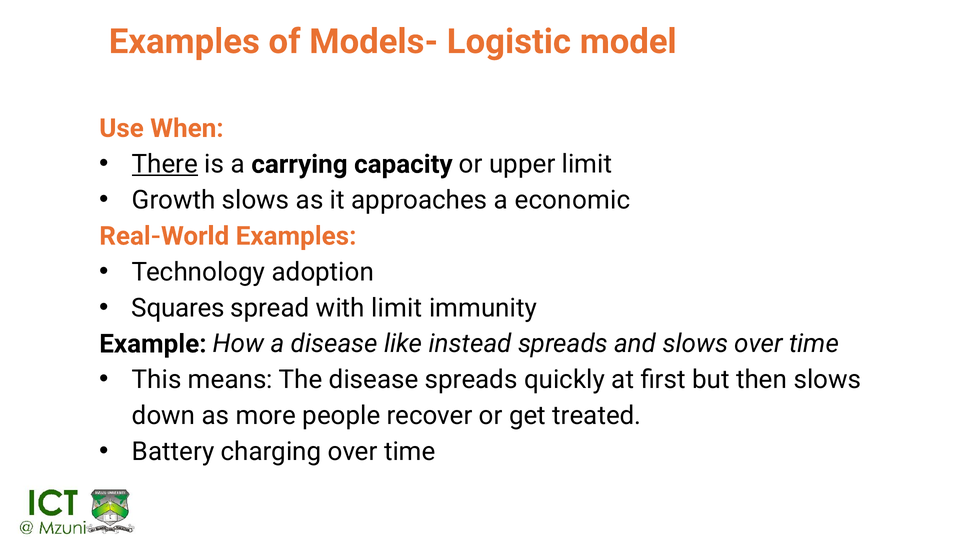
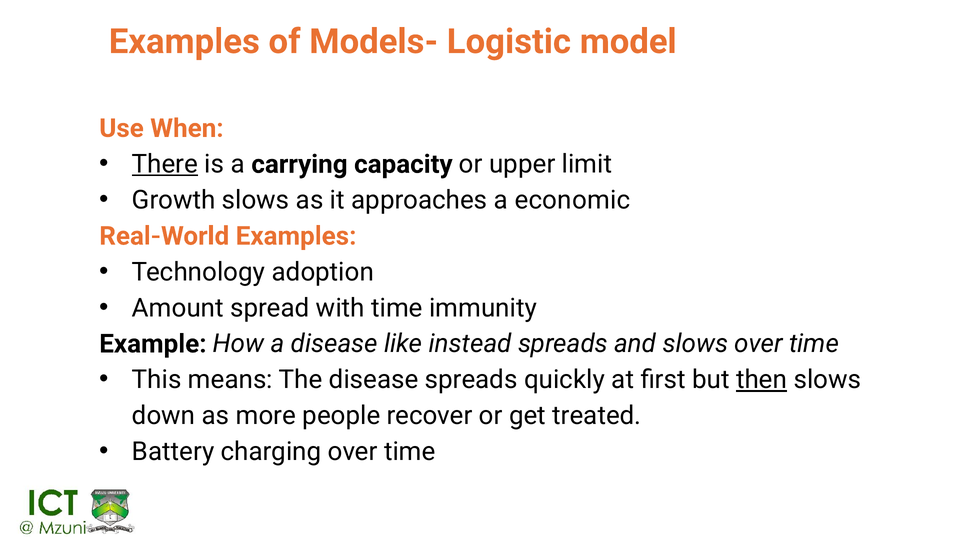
Squares: Squares -> Amount
with limit: limit -> time
then underline: none -> present
